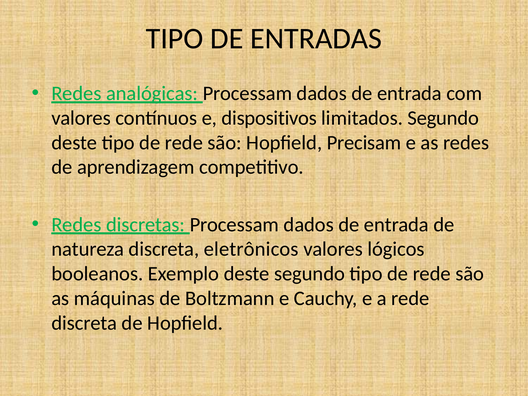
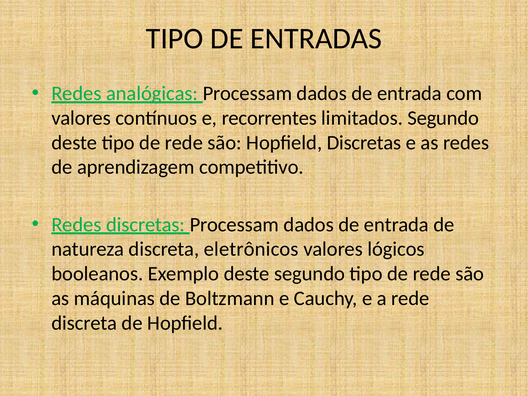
dispositivos: dispositivos -> recorrentes
Hopfield Precisam: Precisam -> Discretas
